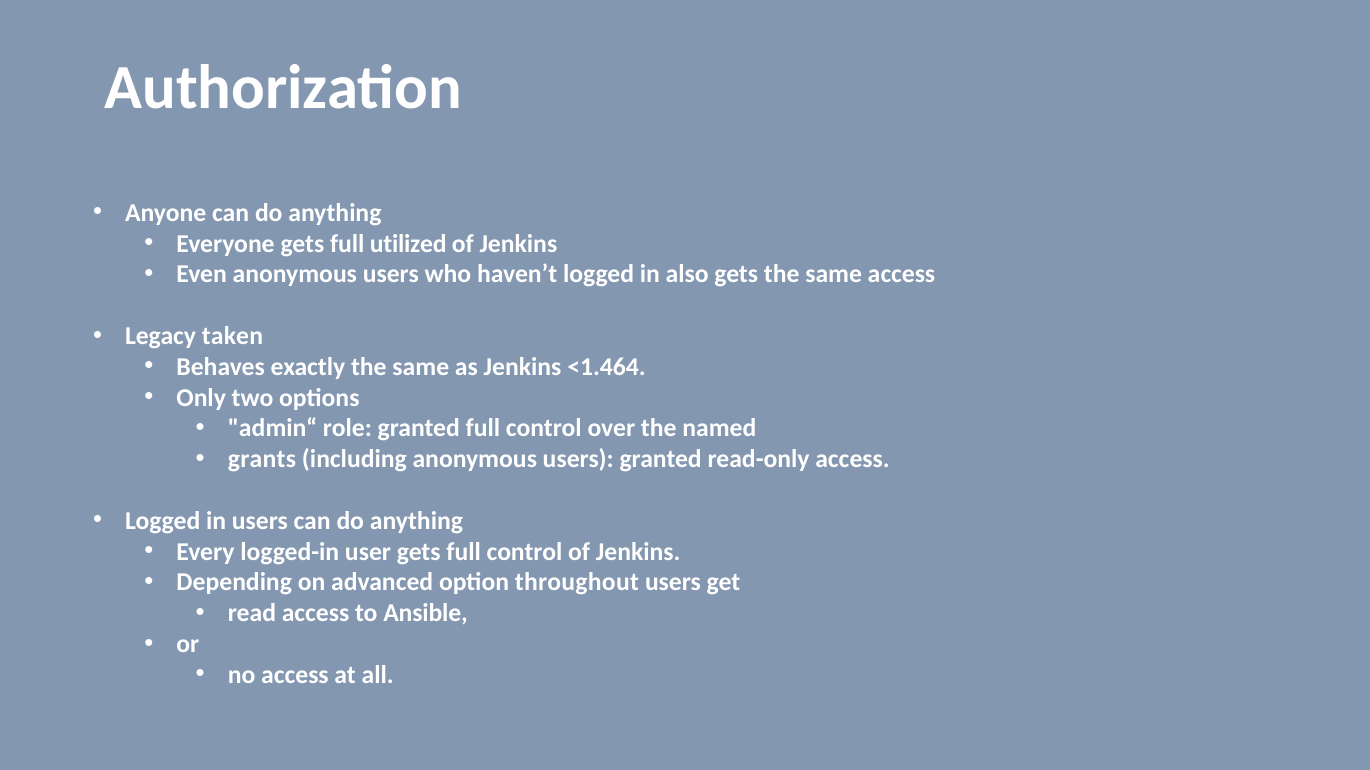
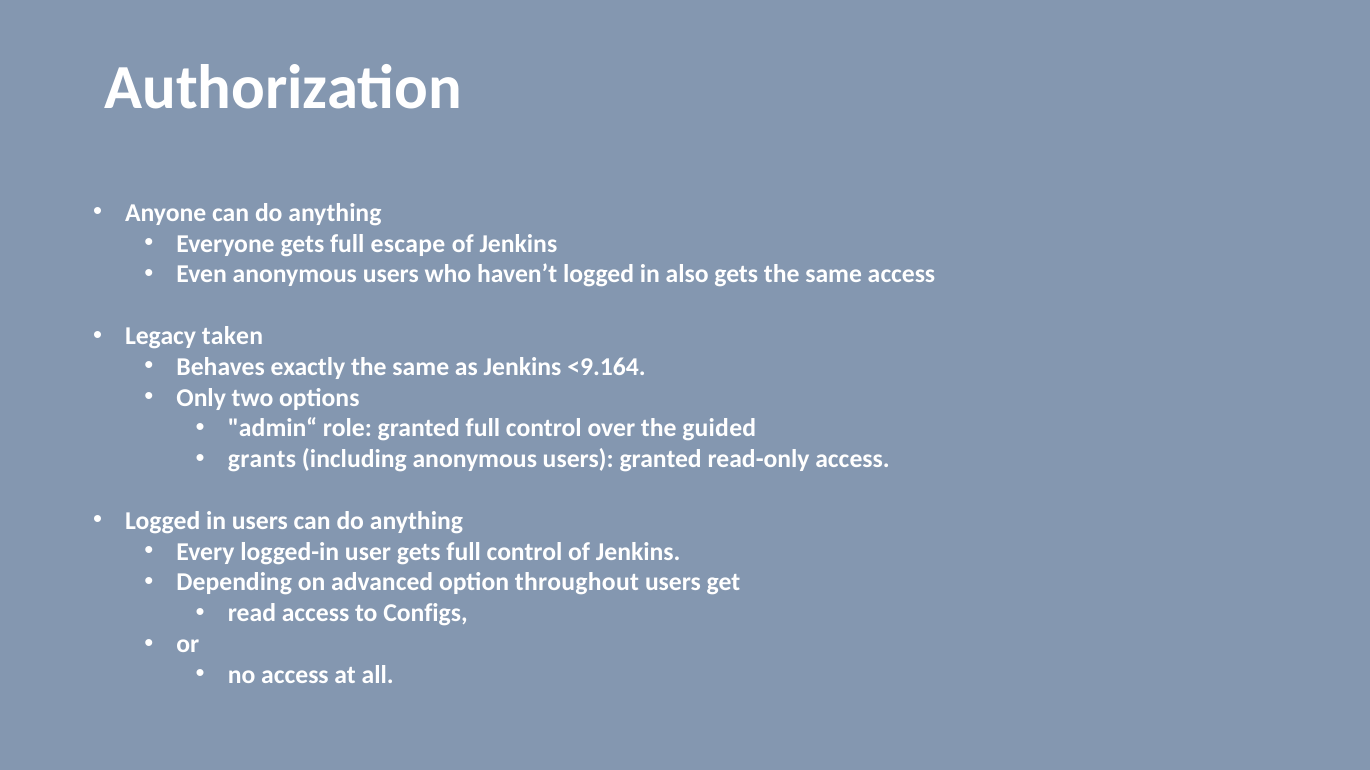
utilized: utilized -> escape
<1.464: <1.464 -> <9.164
named: named -> guided
Ansible: Ansible -> Configs
